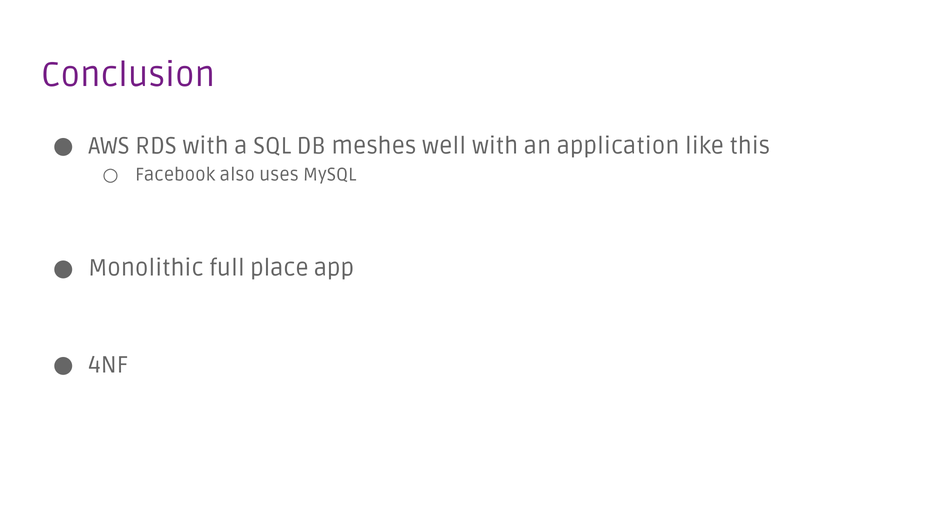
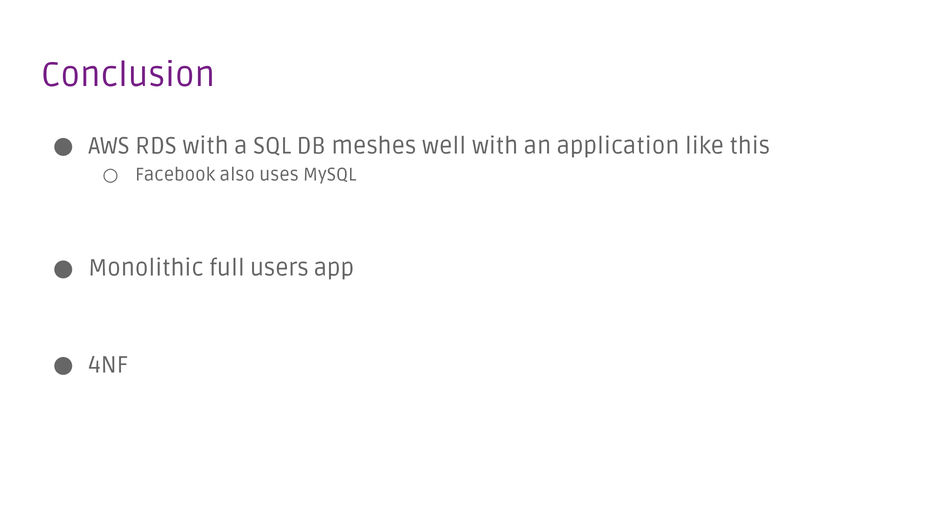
place: place -> users
